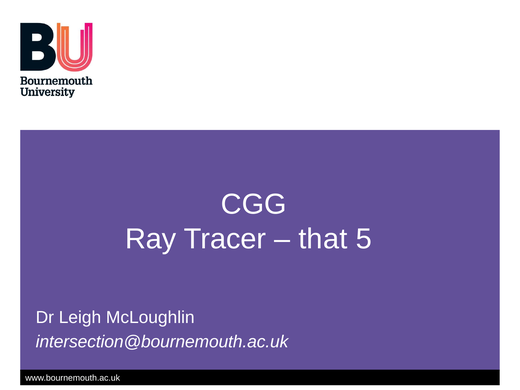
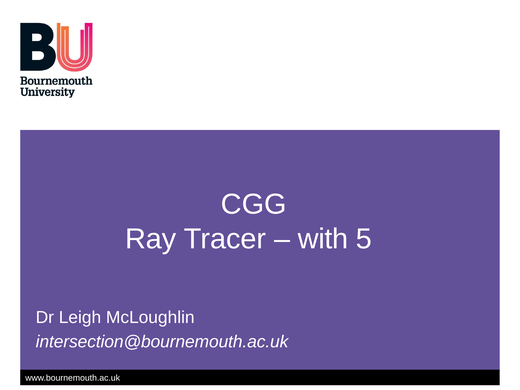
that: that -> with
